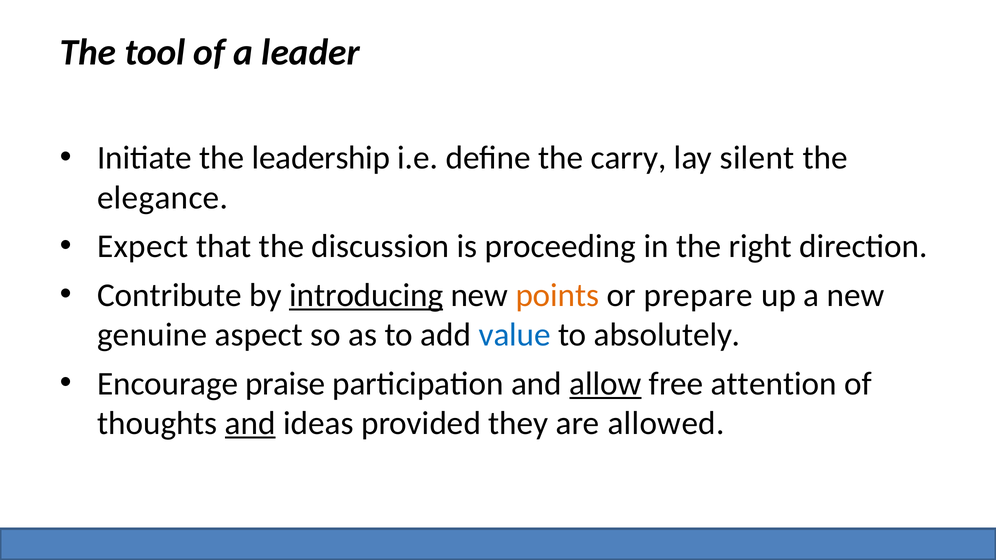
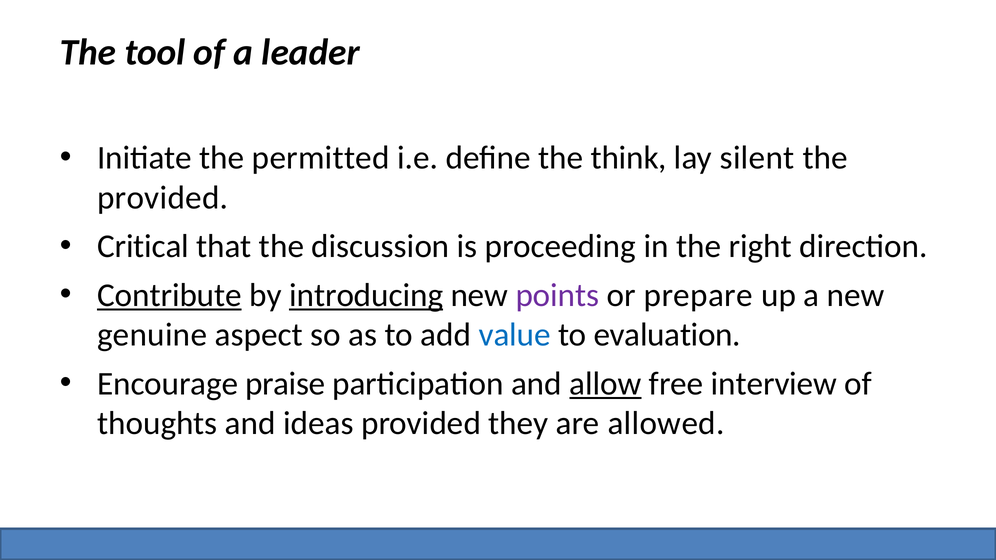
leadership: leadership -> permitted
carry: carry -> think
elegance at (163, 198): elegance -> provided
Expect: Expect -> Critical
Contribute underline: none -> present
points colour: orange -> purple
absolutely: absolutely -> evaluation
attention: attention -> interview
and at (250, 424) underline: present -> none
